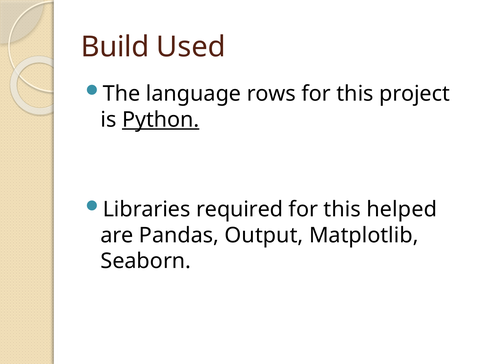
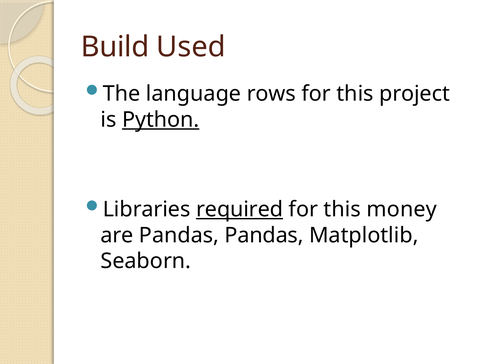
required underline: none -> present
helped: helped -> money
Pandas Output: Output -> Pandas
